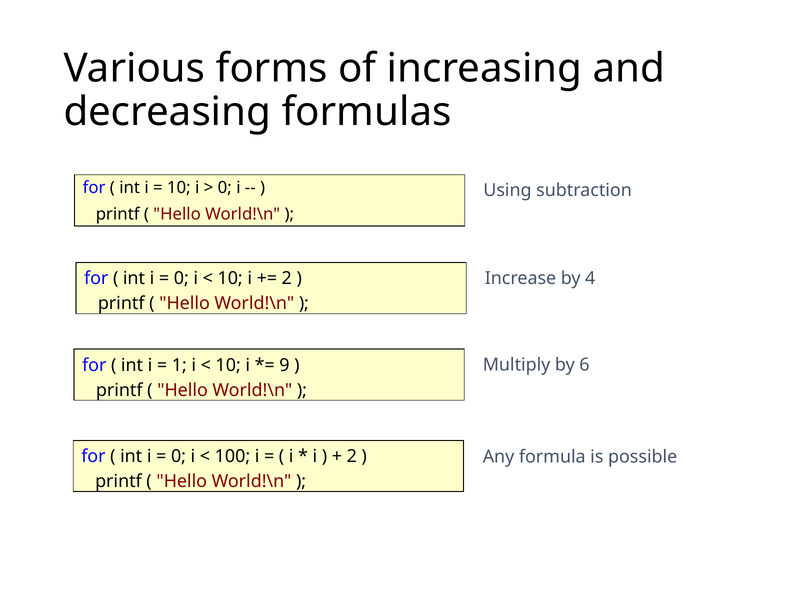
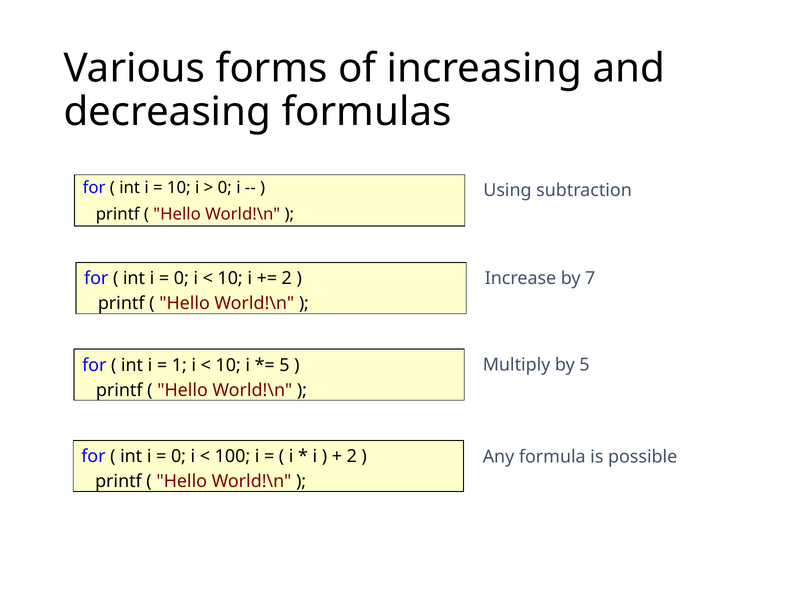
4: 4 -> 7
by 6: 6 -> 5
9 at (284, 365): 9 -> 5
